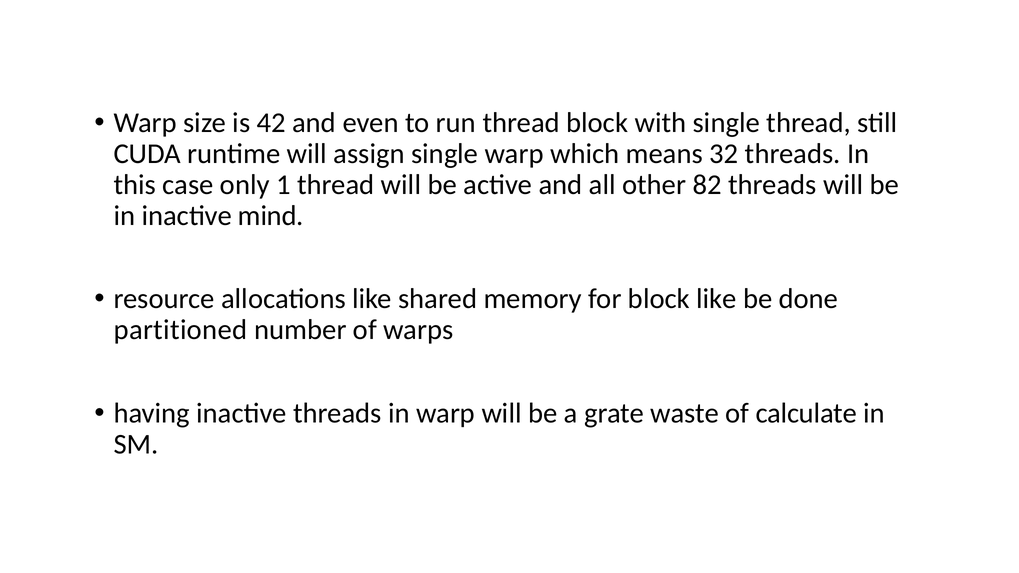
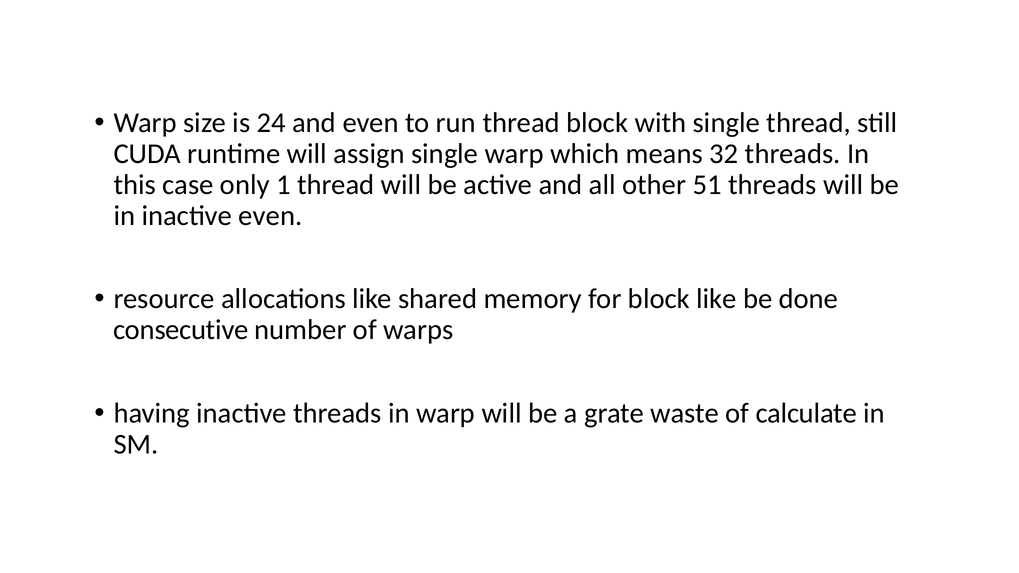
42: 42 -> 24
82: 82 -> 51
inactive mind: mind -> even
partitioned: partitioned -> consecutive
